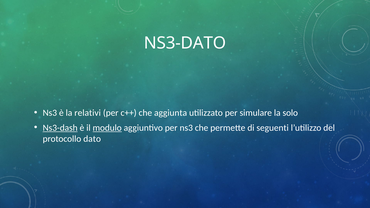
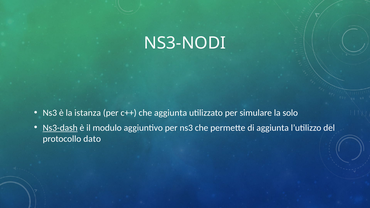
NS3-DATO: NS3-DATO -> NS3-NODI
relativi: relativi -> istanza
modulo underline: present -> none
di seguenti: seguenti -> aggiunta
